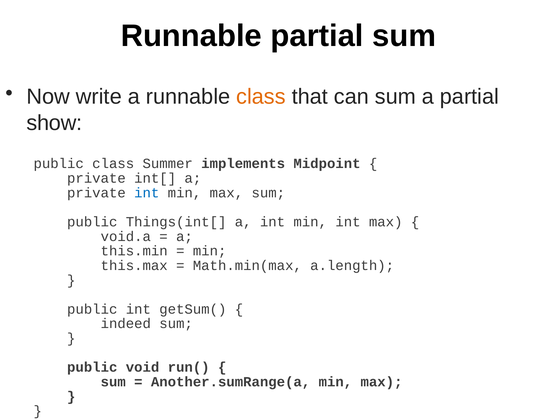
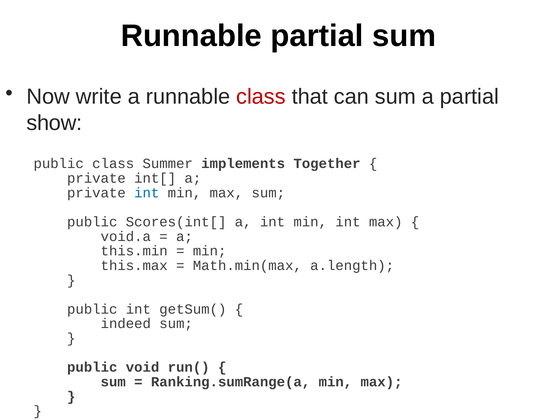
class at (261, 97) colour: orange -> red
Midpoint: Midpoint -> Together
Things(int[: Things(int[ -> Scores(int[
Another.sumRange(a: Another.sumRange(a -> Ranking.sumRange(a
